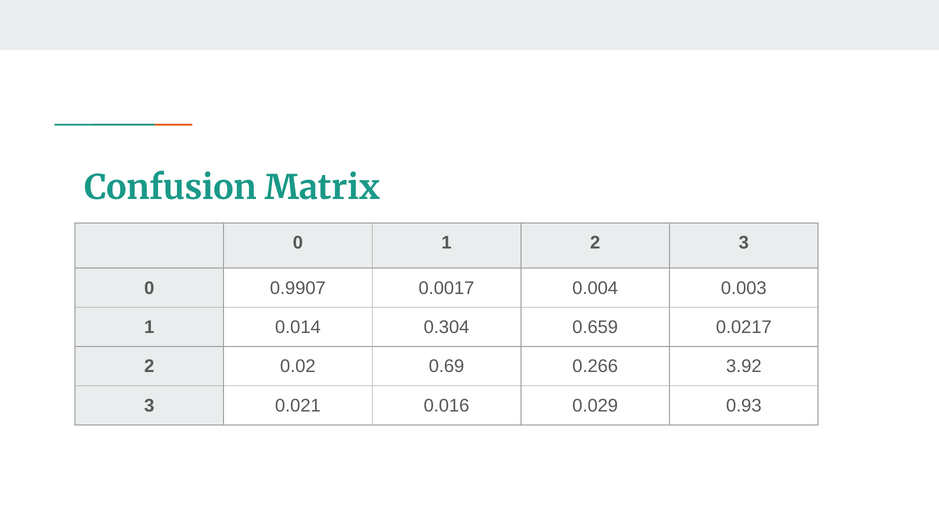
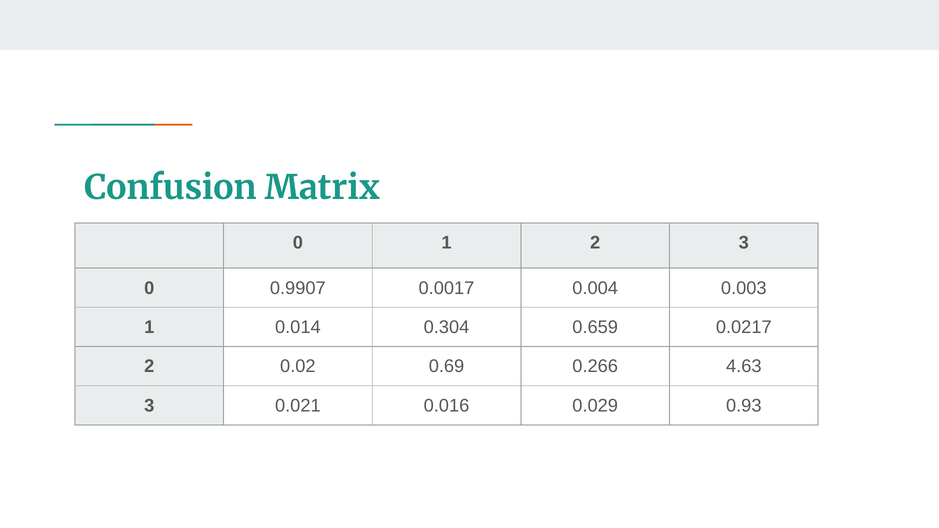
3.92: 3.92 -> 4.63
